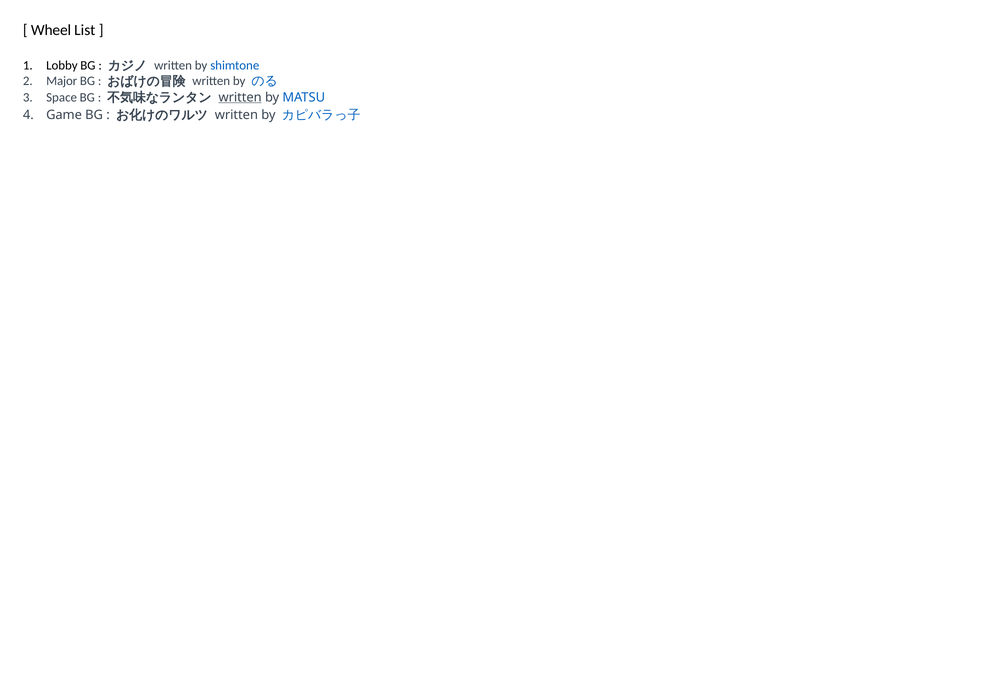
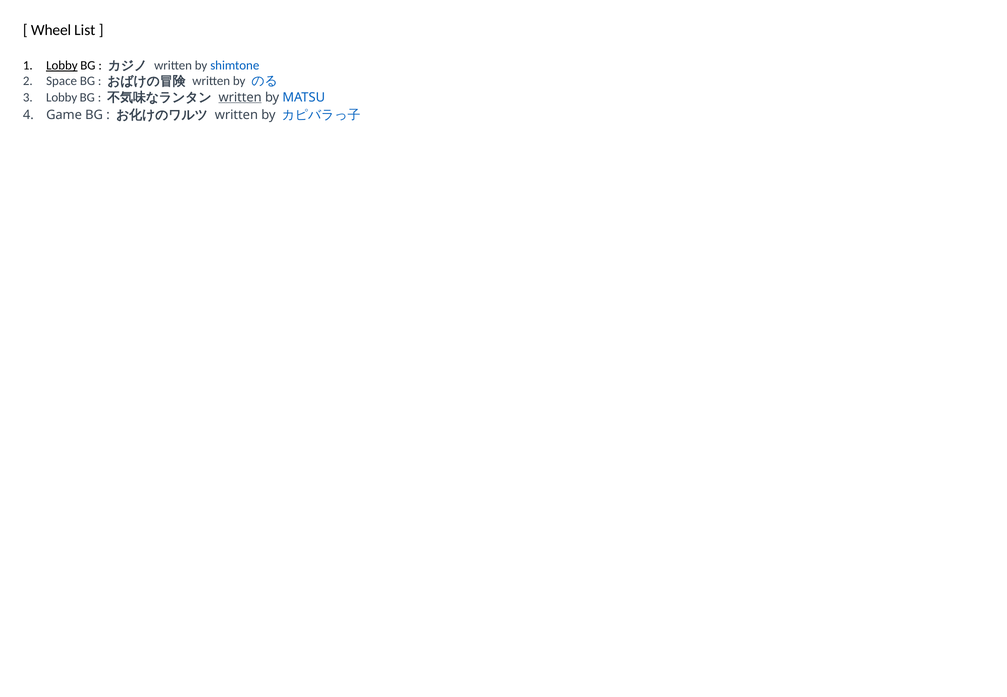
Lobby at (62, 65) underline: none -> present
Major: Major -> Space
Space at (62, 97): Space -> Lobby
